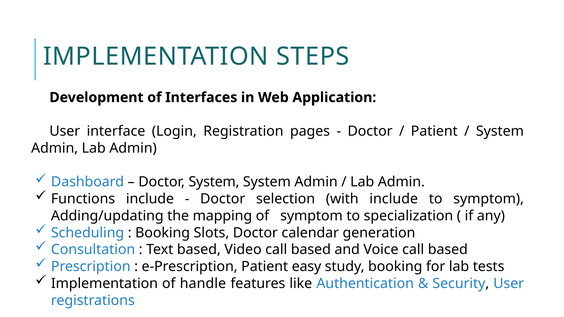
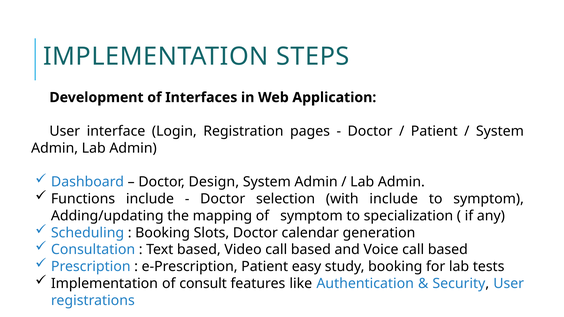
Doctor System: System -> Design
handle: handle -> consult
